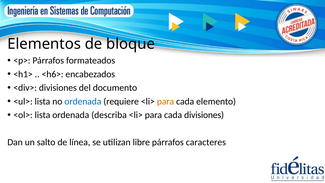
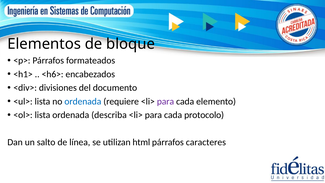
para at (165, 101) colour: orange -> purple
cada divisiones: divisiones -> protocolo
libre: libre -> html
